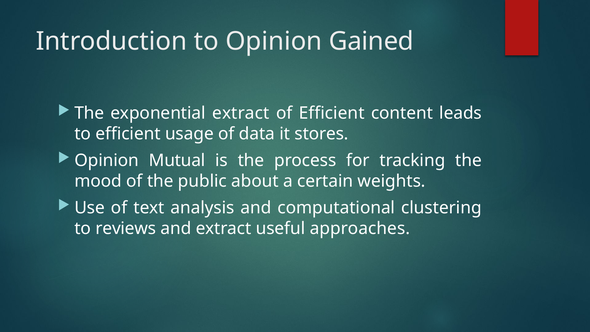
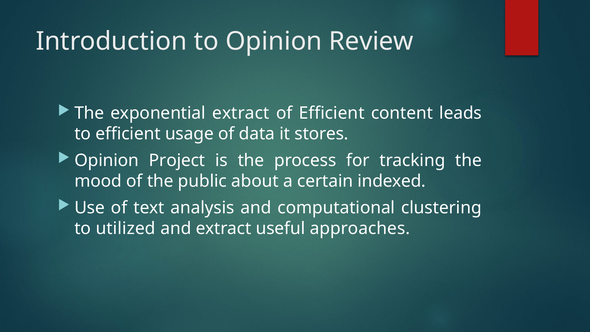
Gained: Gained -> Review
Mutual: Mutual -> Project
weights: weights -> indexed
reviews: reviews -> utilized
